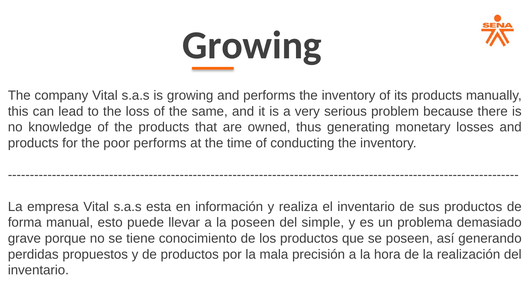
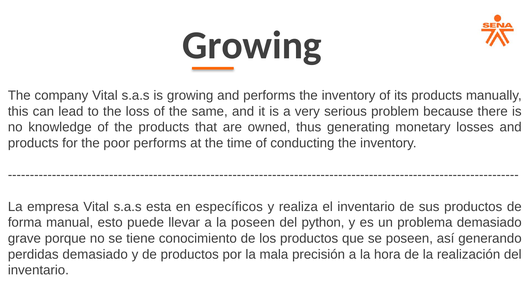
información: información -> específicos
simple: simple -> python
perdidas propuestos: propuestos -> demasiado
